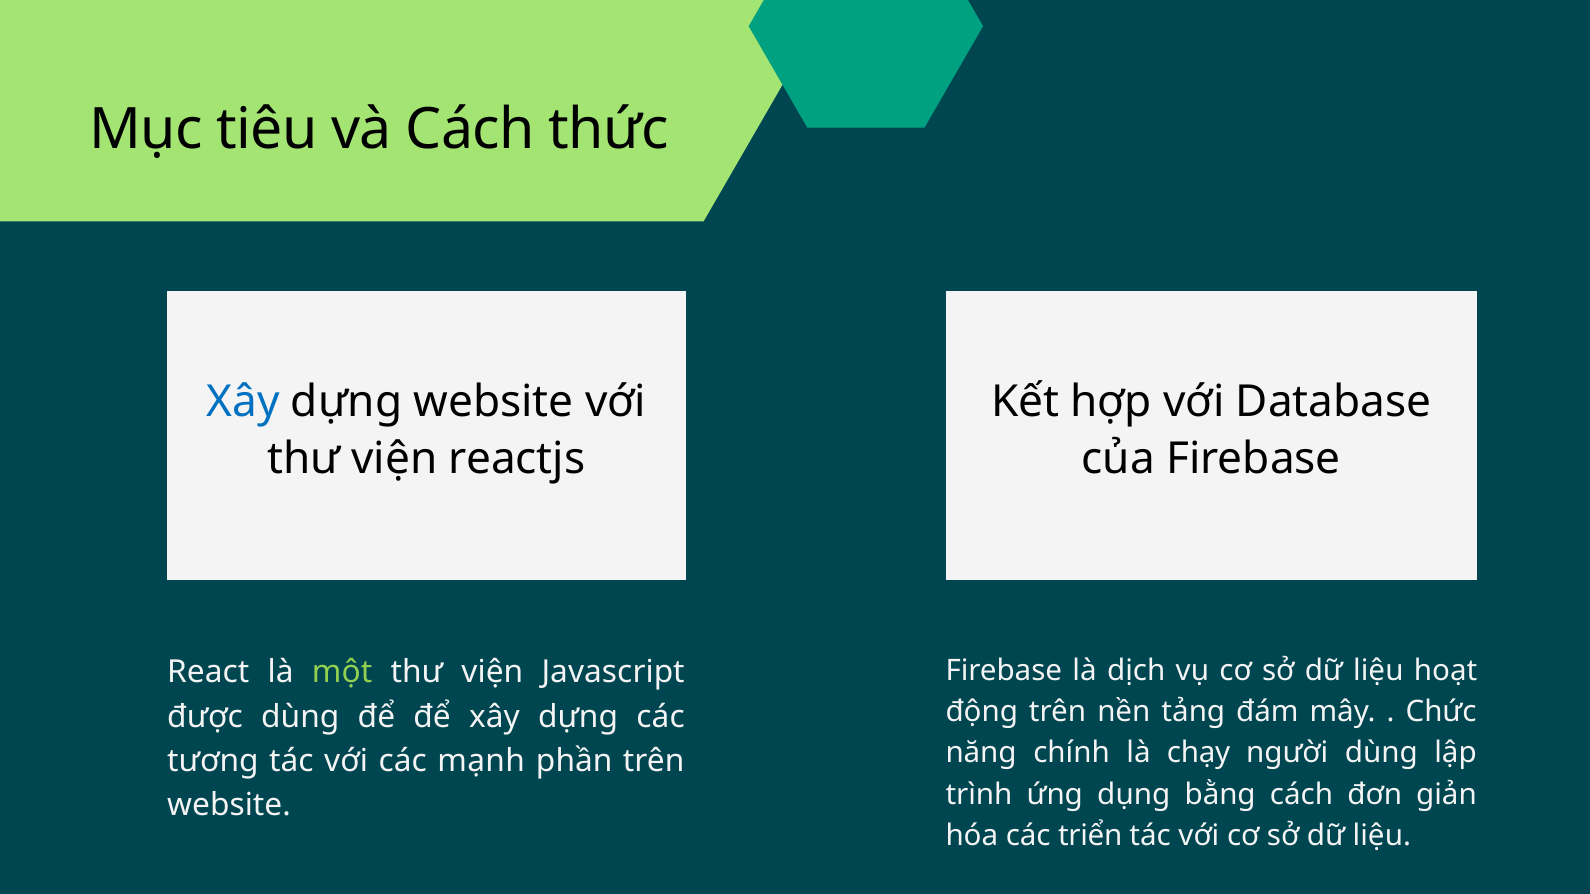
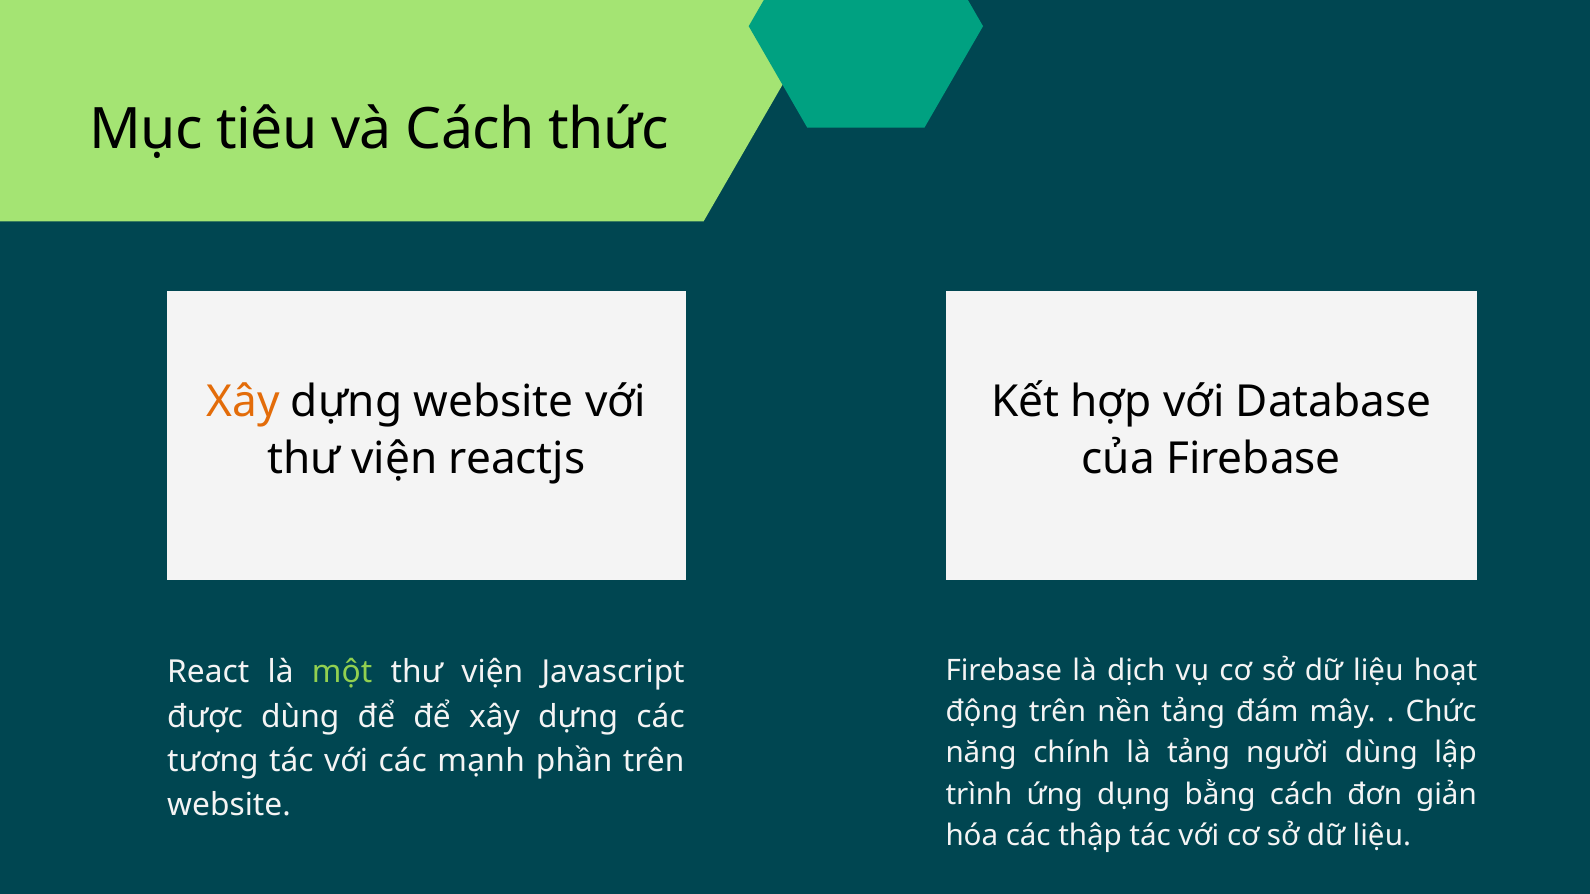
Xây at (243, 402) colour: blue -> orange
là chạy: chạy -> tảng
triển: triển -> thập
